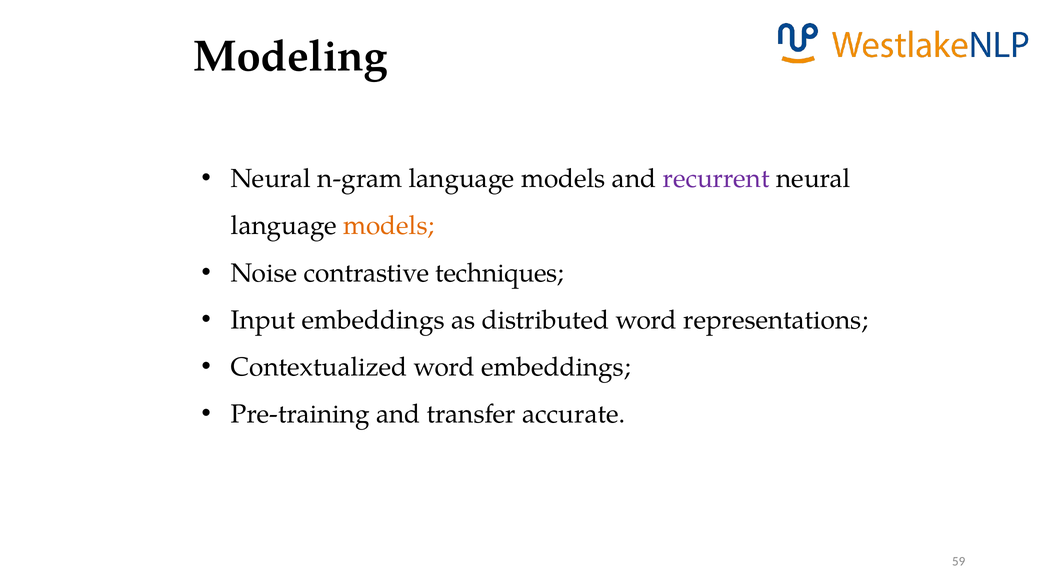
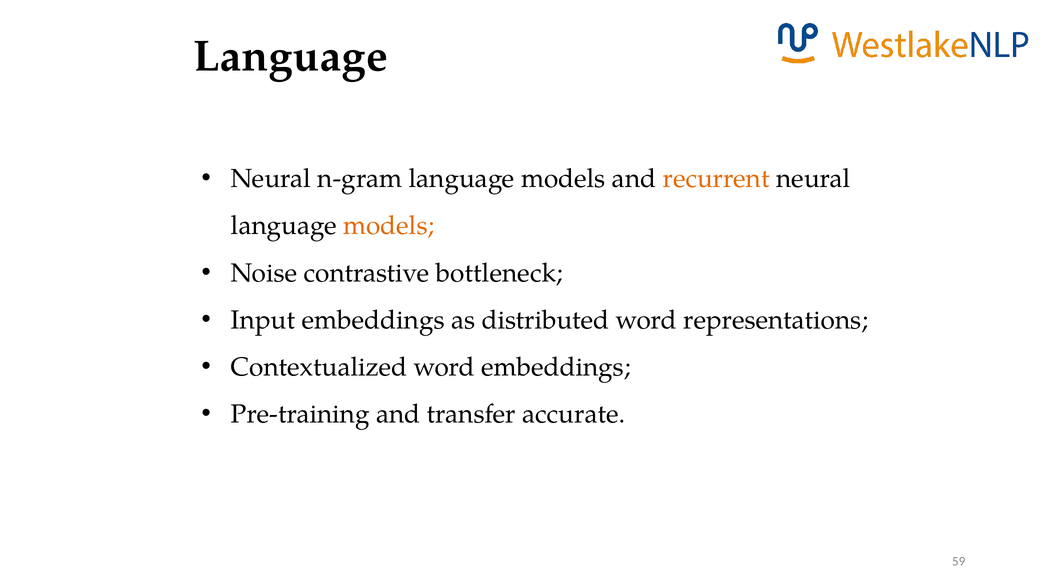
Modeling at (291, 57): Modeling -> Language
recurrent colour: purple -> orange
techniques: techniques -> bottleneck
